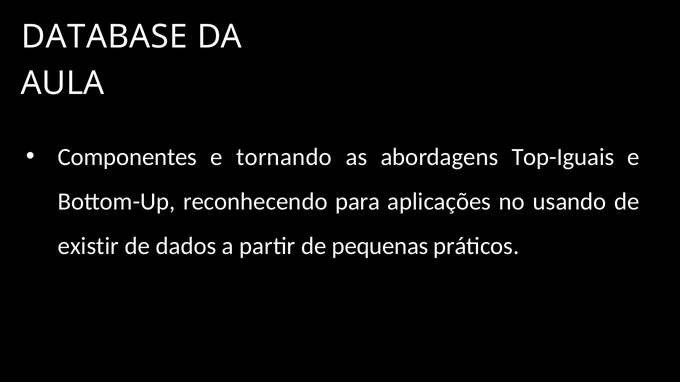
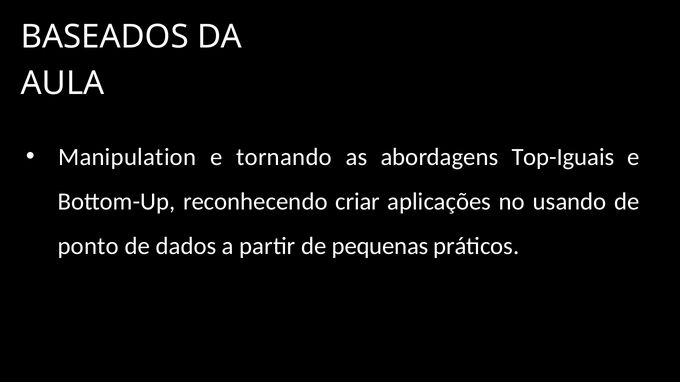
DATABASE: DATABASE -> BASEADOS
Componentes: Componentes -> Manipulation
para: para -> criar
existir: existir -> ponto
